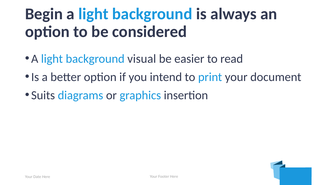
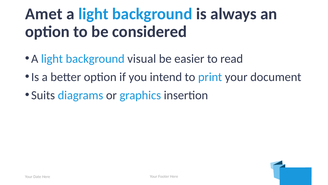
Begin: Begin -> Amet
